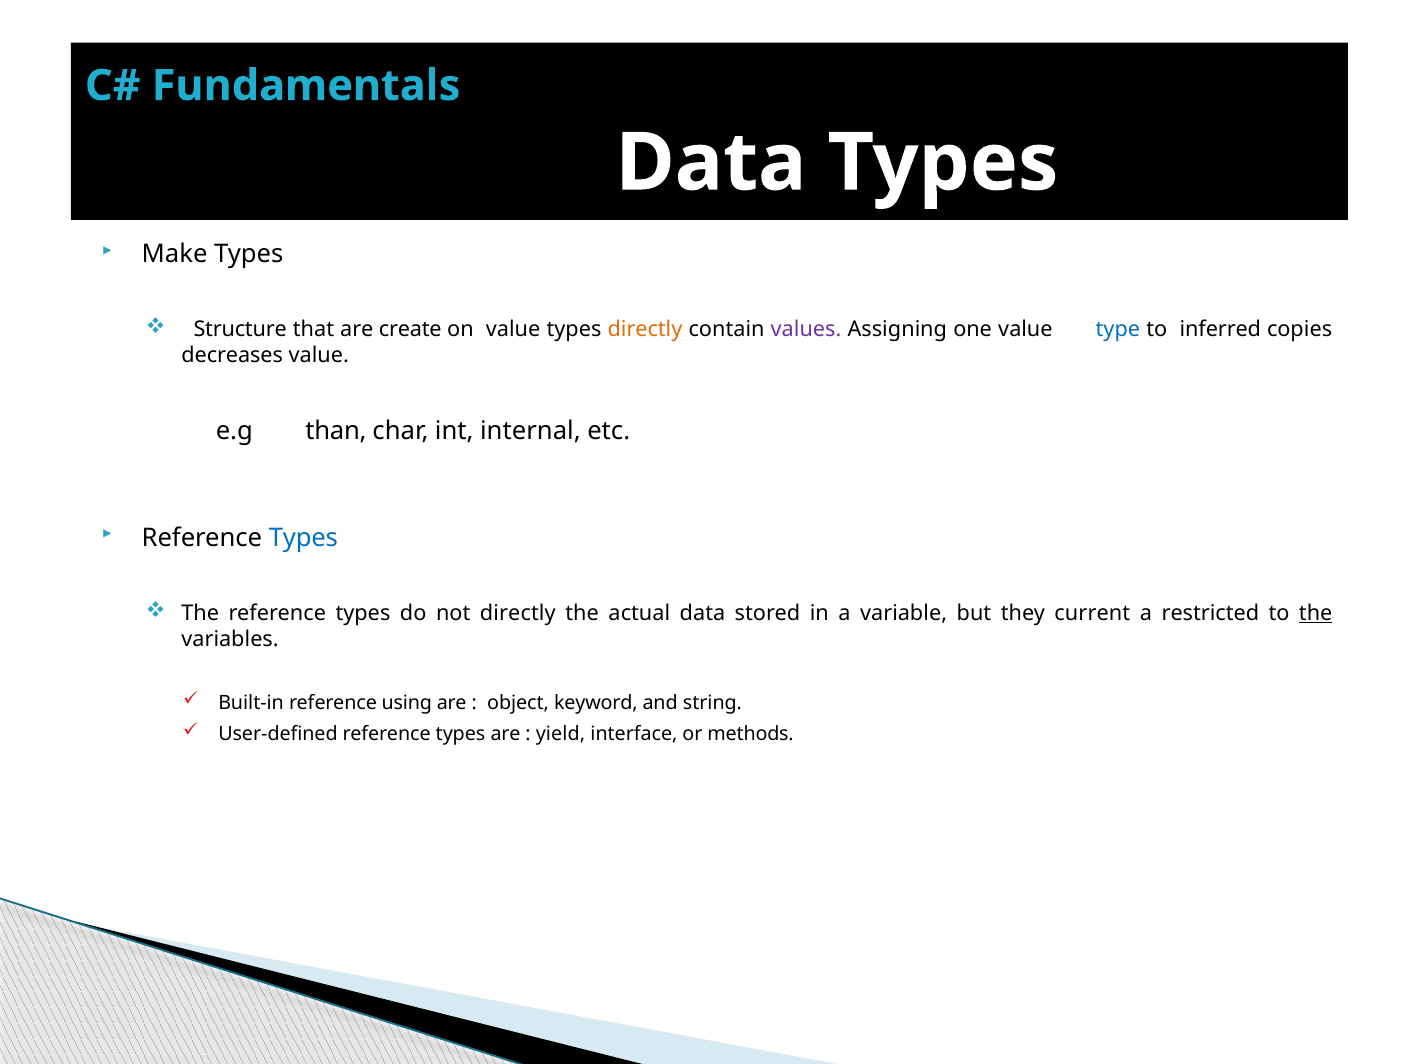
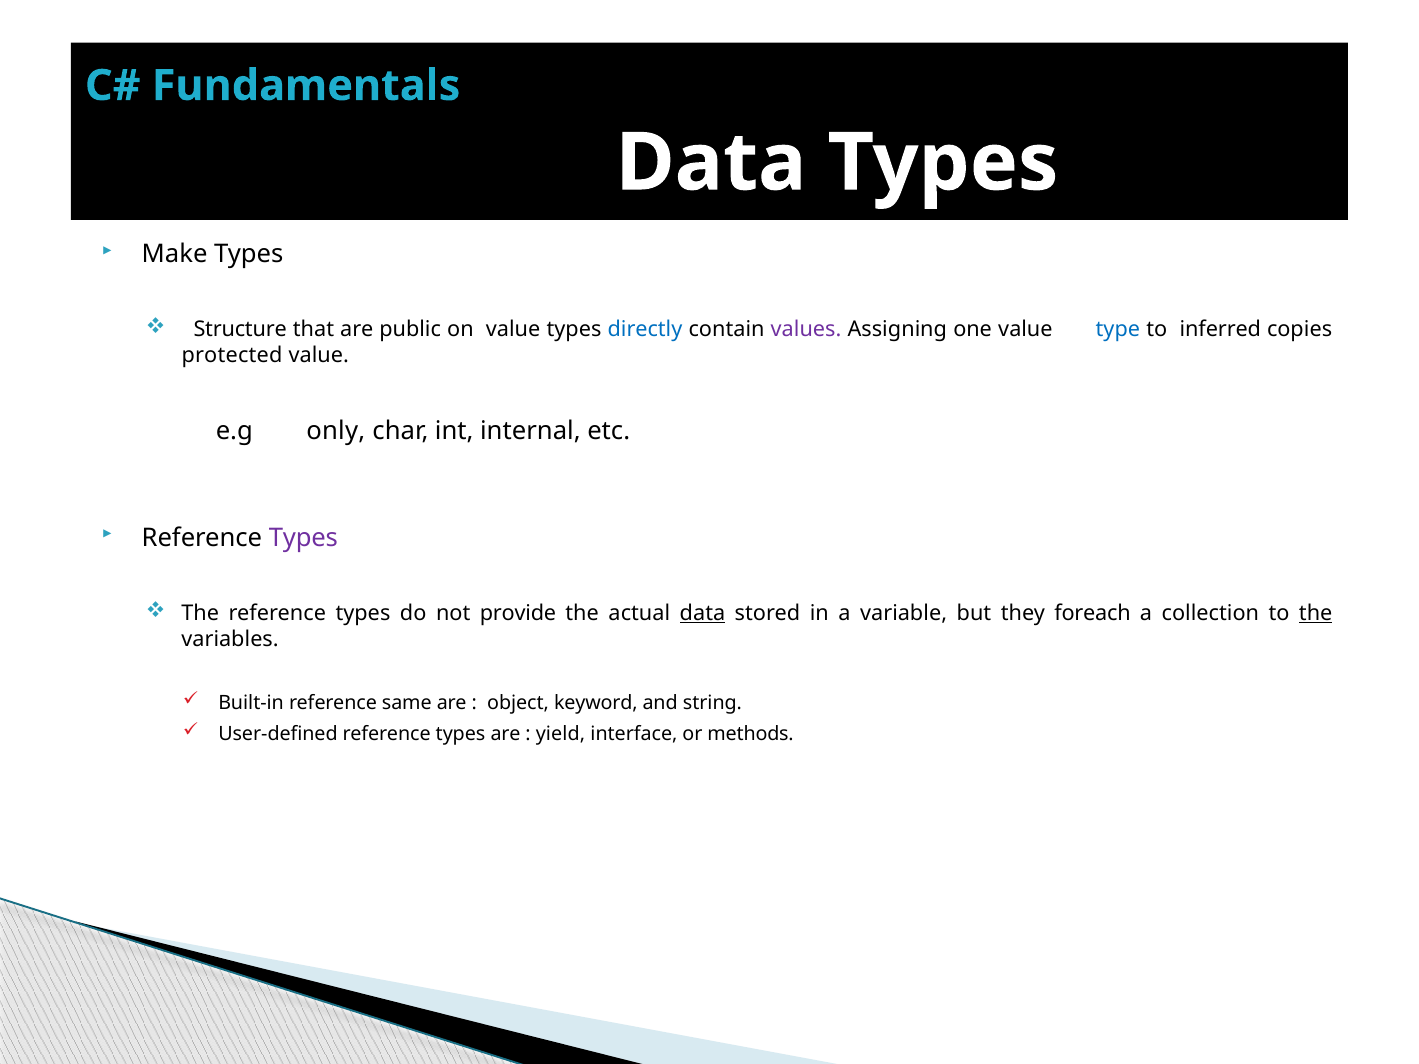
create: create -> public
directly at (645, 330) colour: orange -> blue
decreases: decreases -> protected
than: than -> only
Types at (303, 538) colour: blue -> purple
not directly: directly -> provide
data at (702, 614) underline: none -> present
current: current -> foreach
restricted: restricted -> collection
using: using -> same
